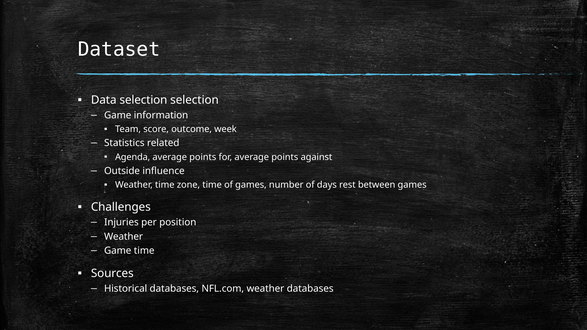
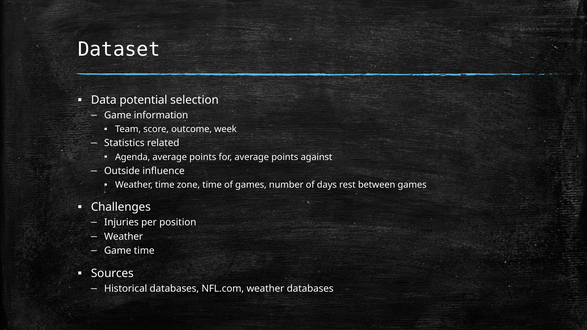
Data selection: selection -> potential
